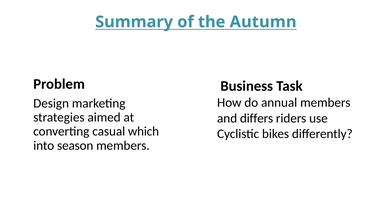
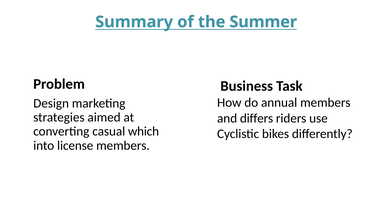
Autumn: Autumn -> Summer
season: season -> license
